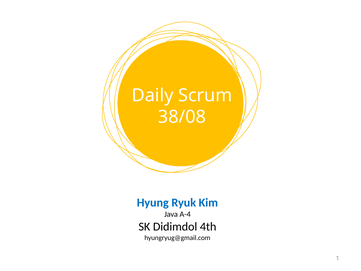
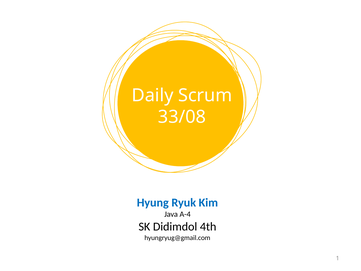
38/08: 38/08 -> 33/08
